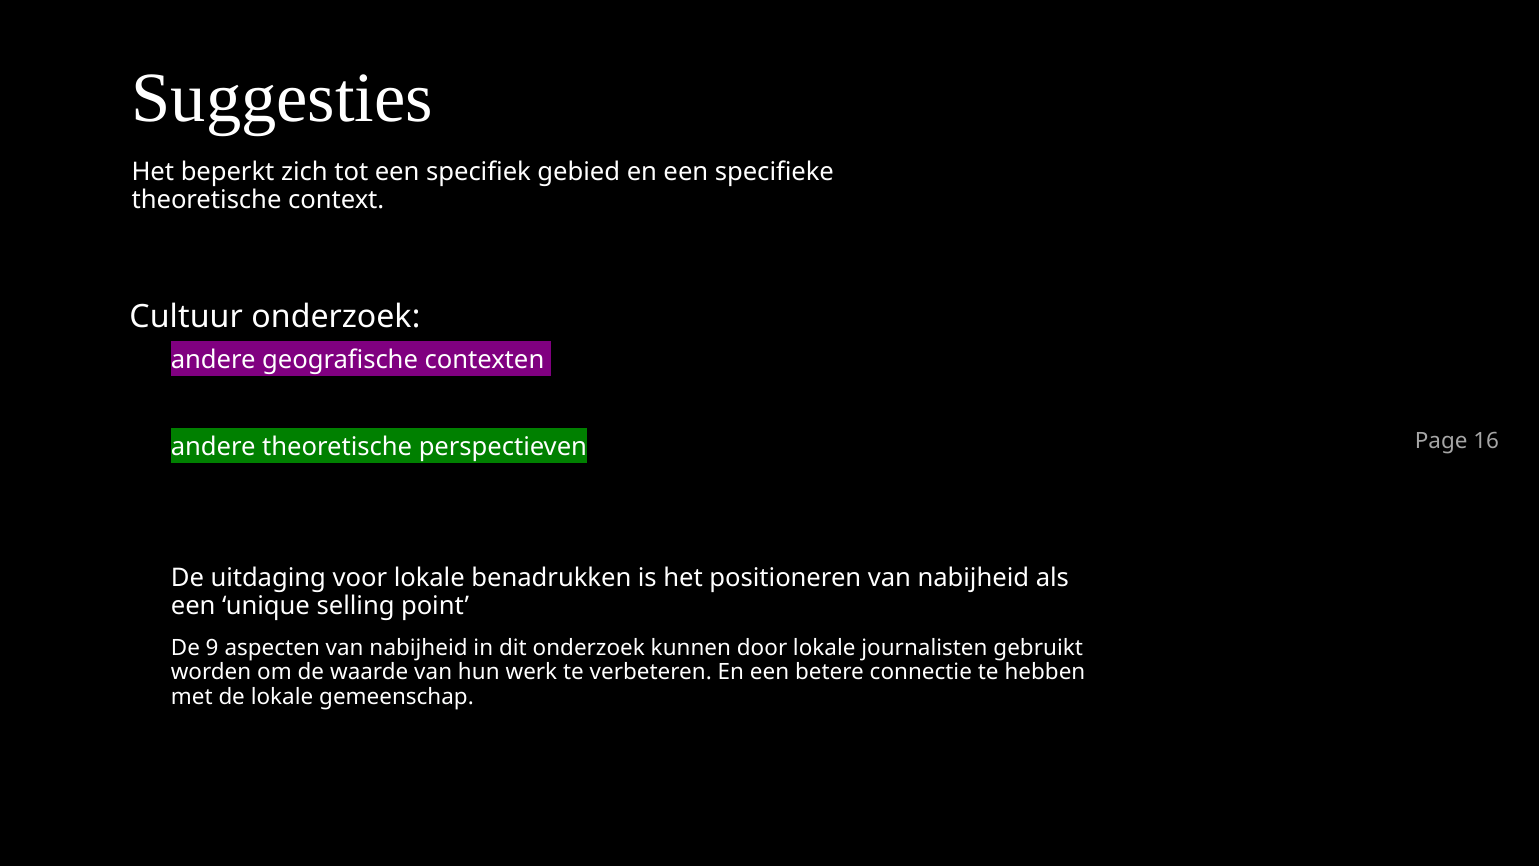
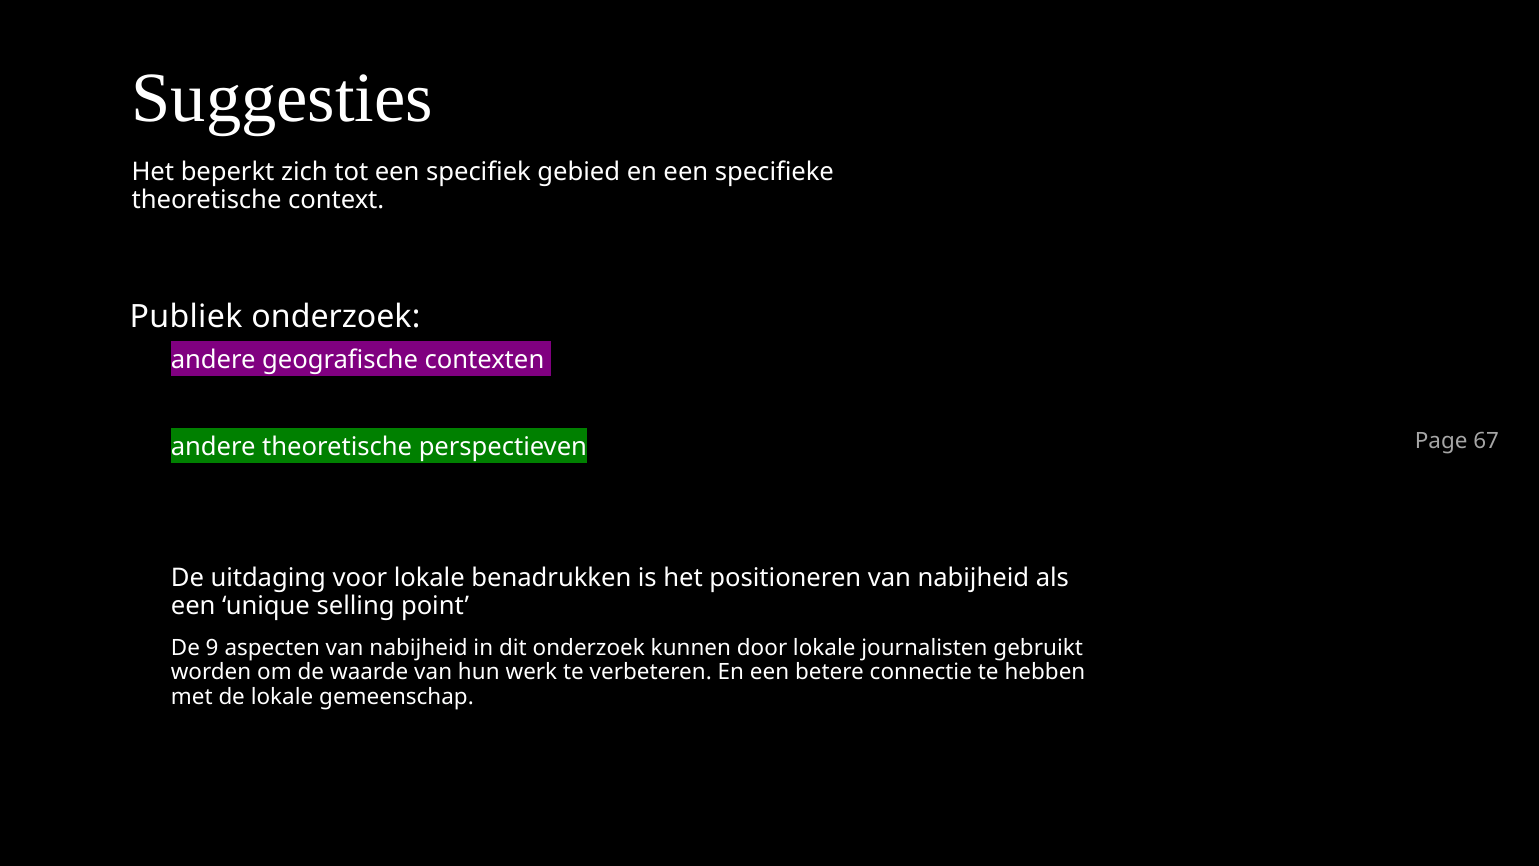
Cultuur: Cultuur -> Publiek
16: 16 -> 67
